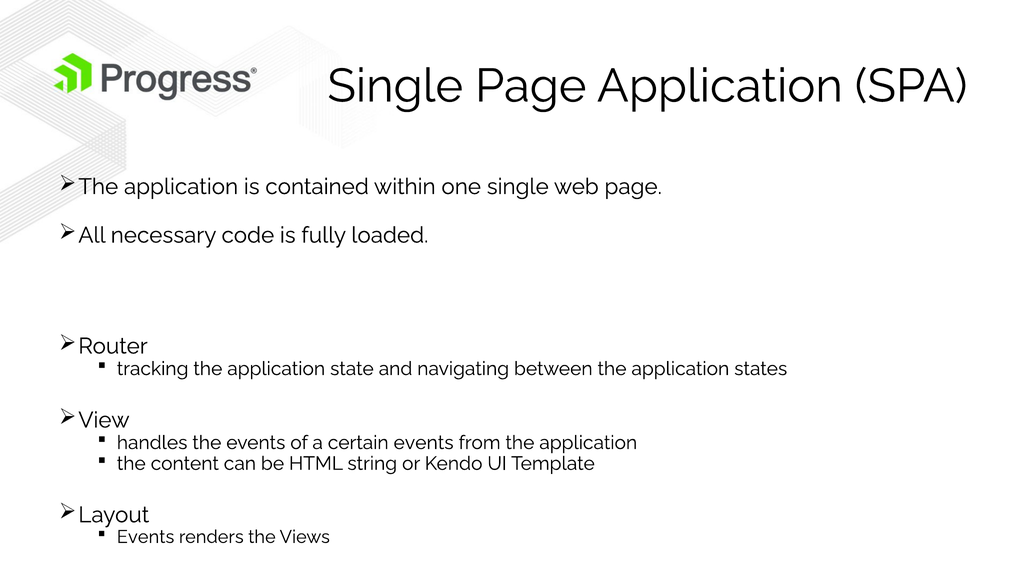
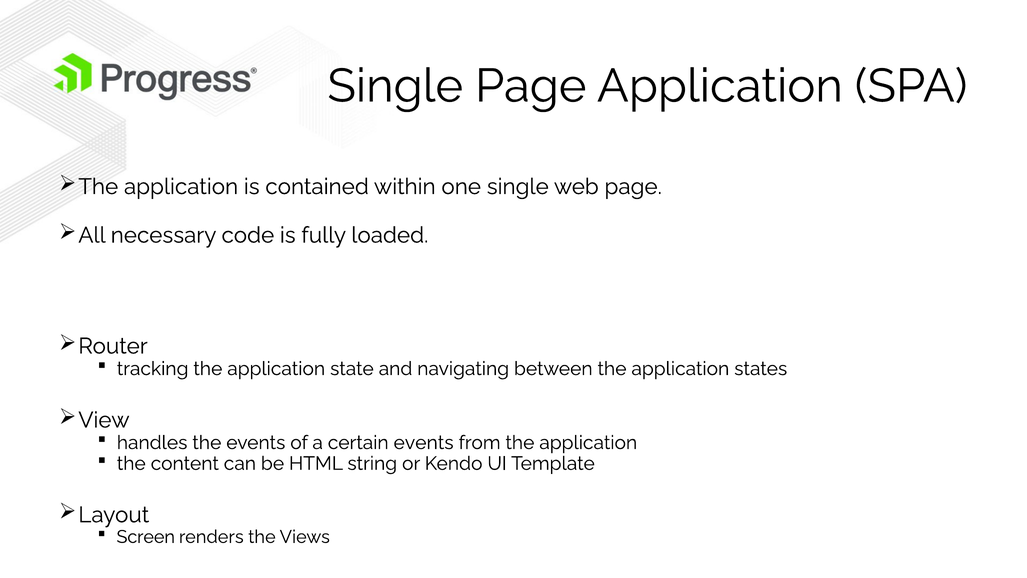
Events at (146, 537): Events -> Screen
